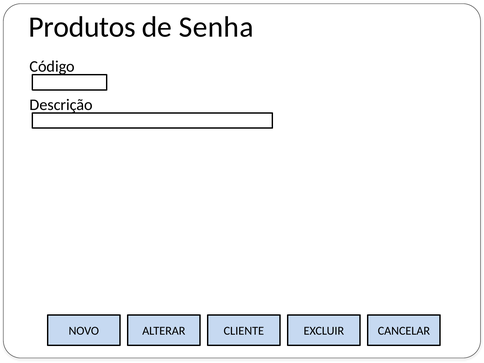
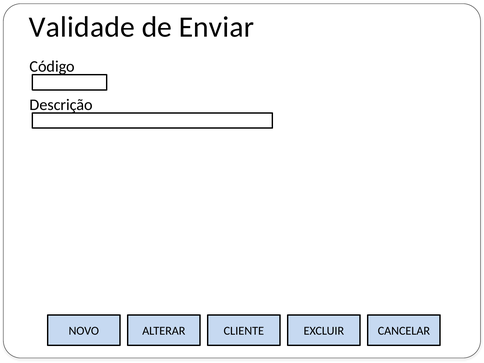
Produtos: Produtos -> Validade
Senha: Senha -> Enviar
